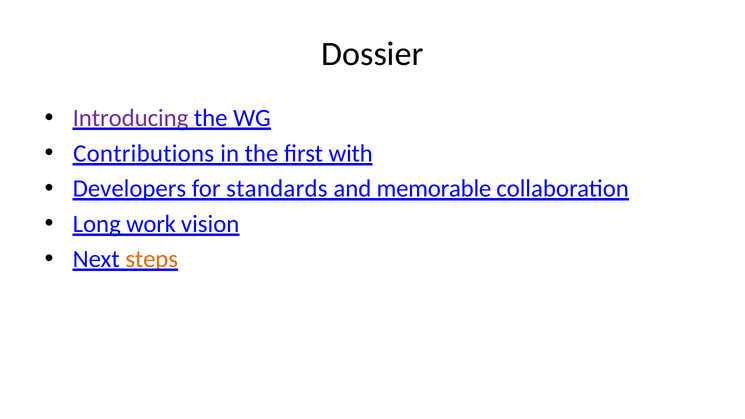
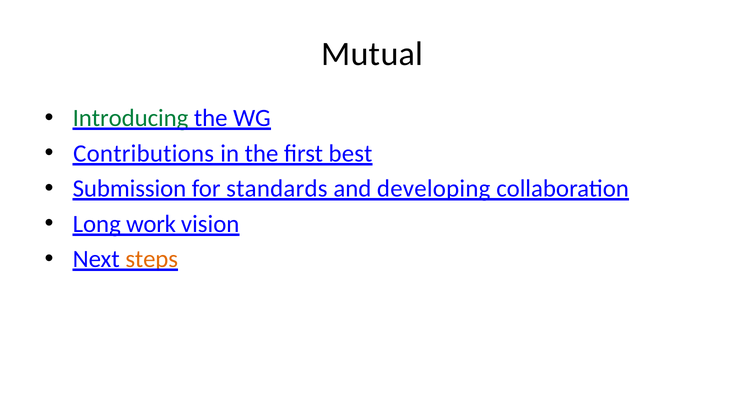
Dossier: Dossier -> Mutual
Introducing colour: purple -> green
with: with -> best
Developers: Developers -> Submission
memorable: memorable -> developing
